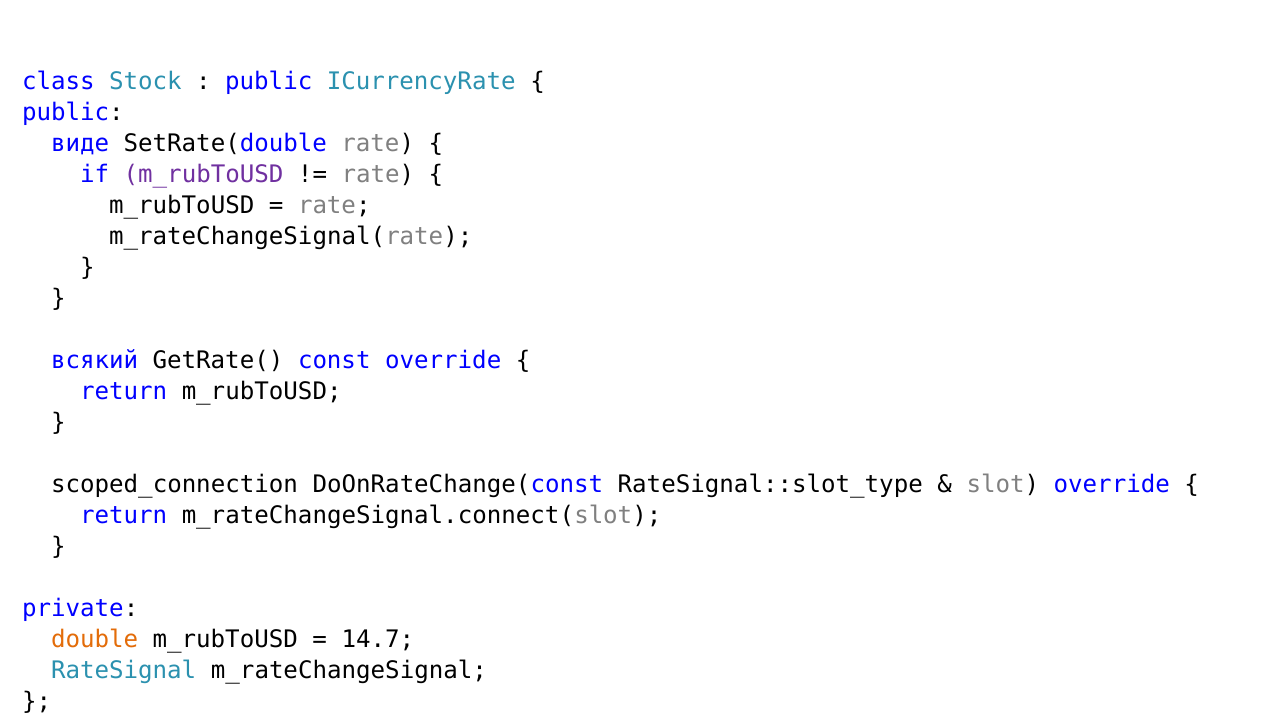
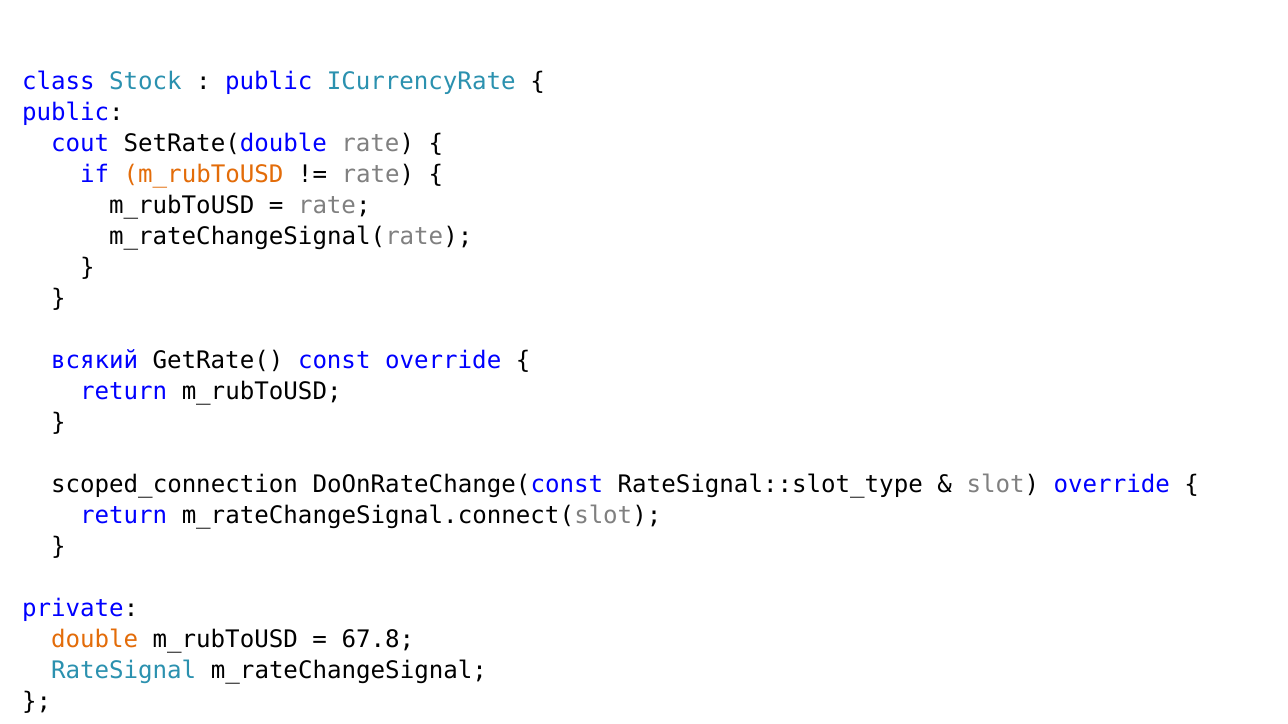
виде: виде -> cout
m_rubToUSD at (204, 175) colour: purple -> orange
14.7: 14.7 -> 67.8
